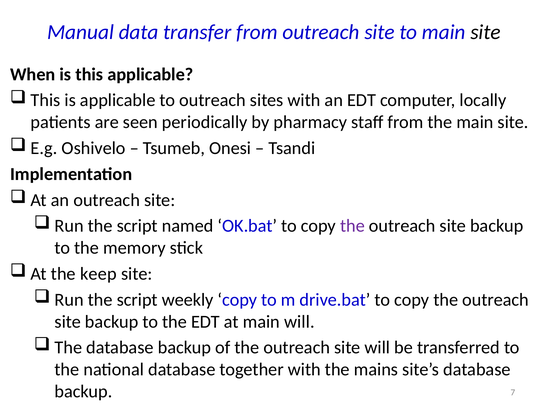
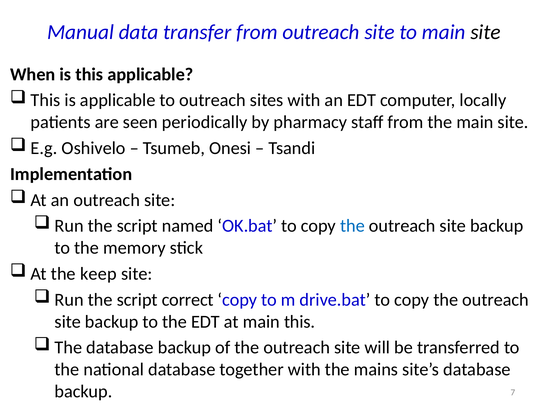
the at (352, 226) colour: purple -> blue
weekly: weekly -> correct
main will: will -> this
